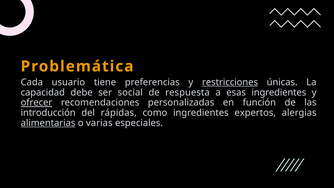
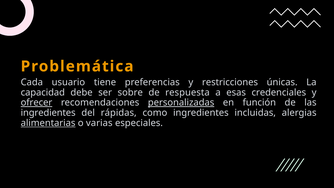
restricciones underline: present -> none
social: social -> sobre
esas ingredientes: ingredientes -> credenciales
personalizadas underline: none -> present
introducción at (48, 113): introducción -> ingredientes
expertos: expertos -> incluidas
